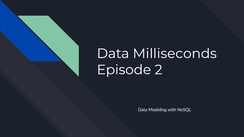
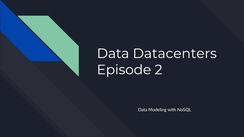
Milliseconds: Milliseconds -> Datacenters
